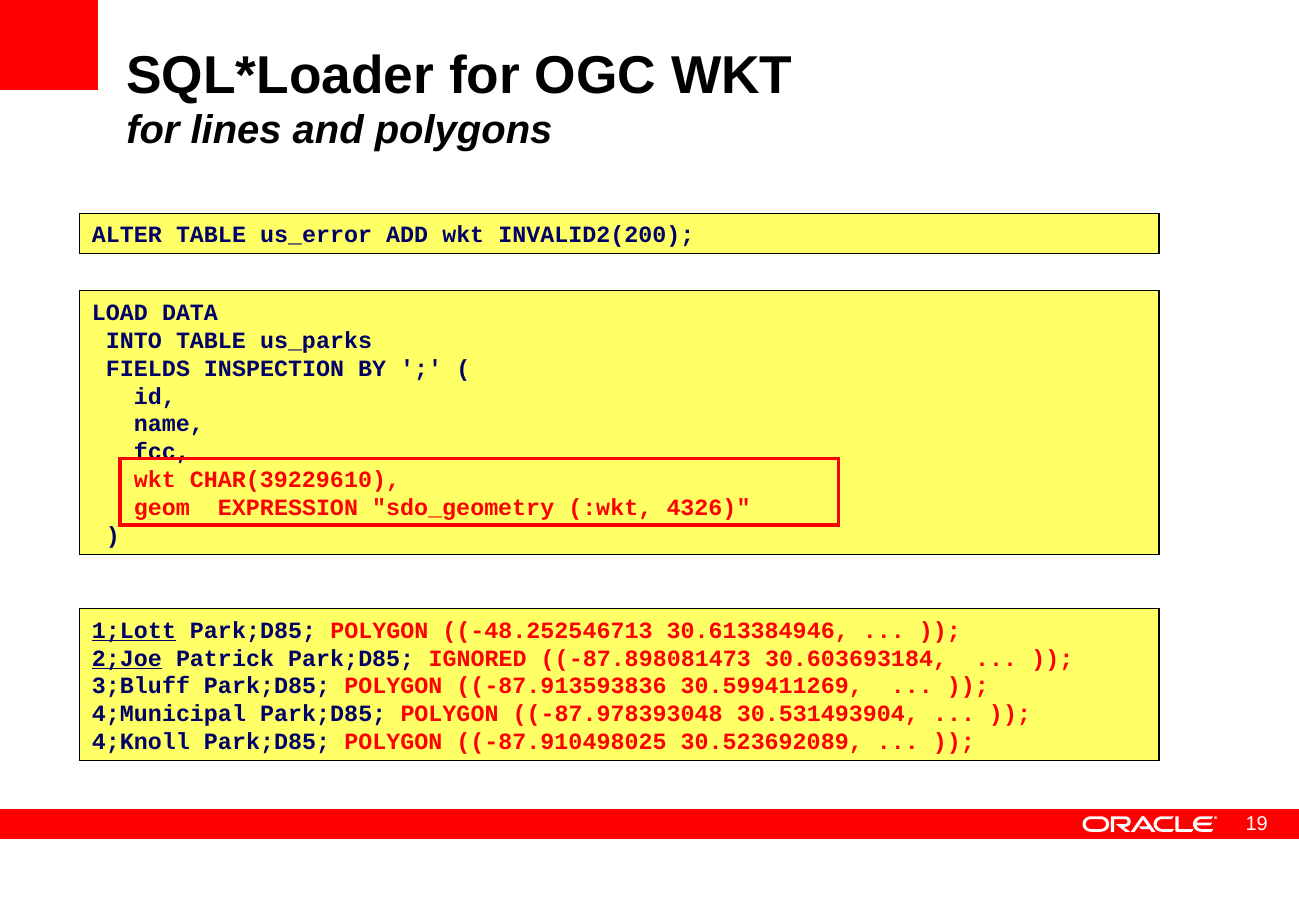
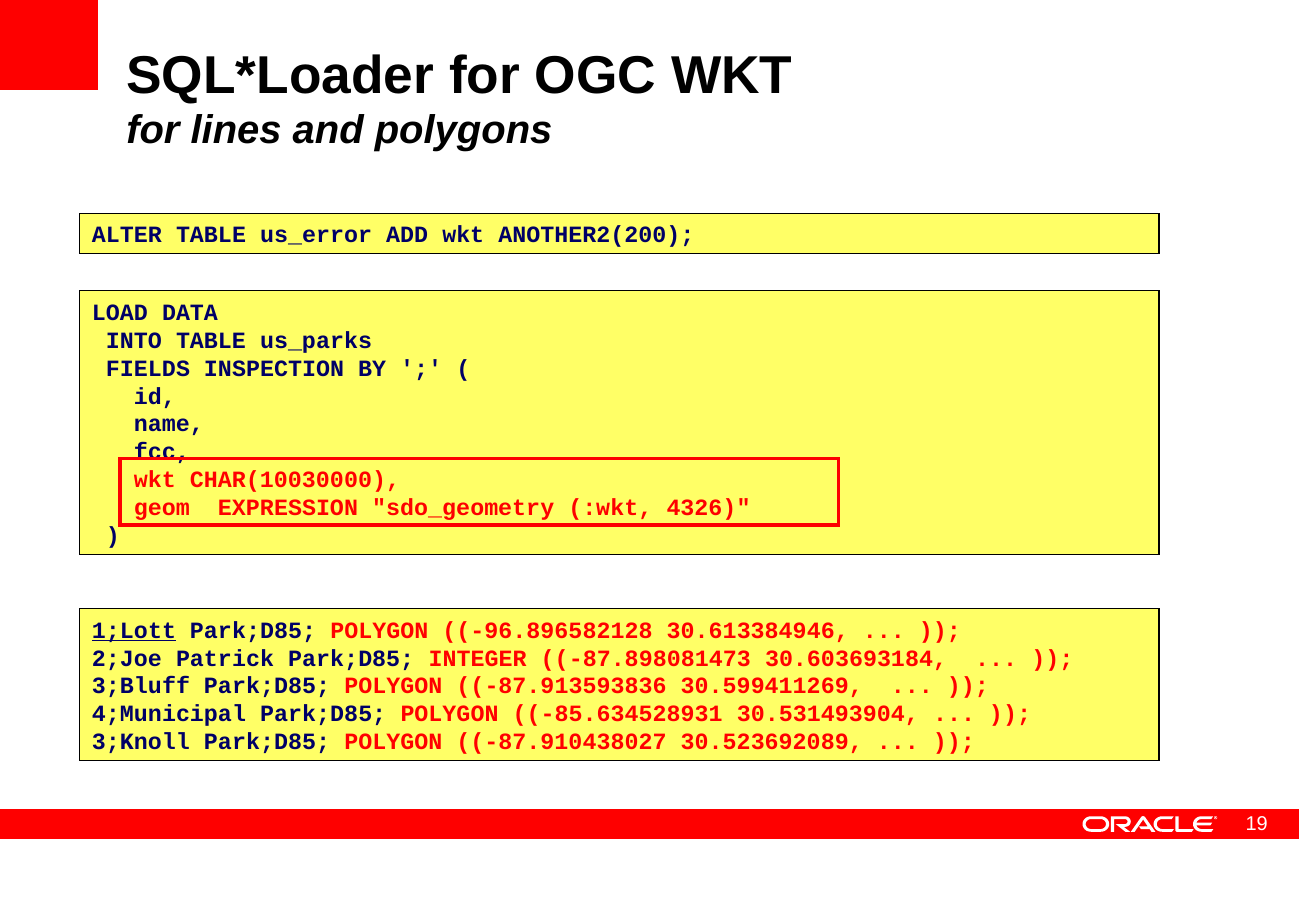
INVALID2(200: INVALID2(200 -> ANOTHER2(200
CHAR(39229610: CHAR(39229610 -> CHAR(10030000
-48.252546713: -48.252546713 -> -96.896582128
2;Joe underline: present -> none
IGNORED: IGNORED -> INTEGER
-87.978393048: -87.978393048 -> -85.634528931
4;Knoll: 4;Knoll -> 3;Knoll
-87.910498025: -87.910498025 -> -87.910438027
